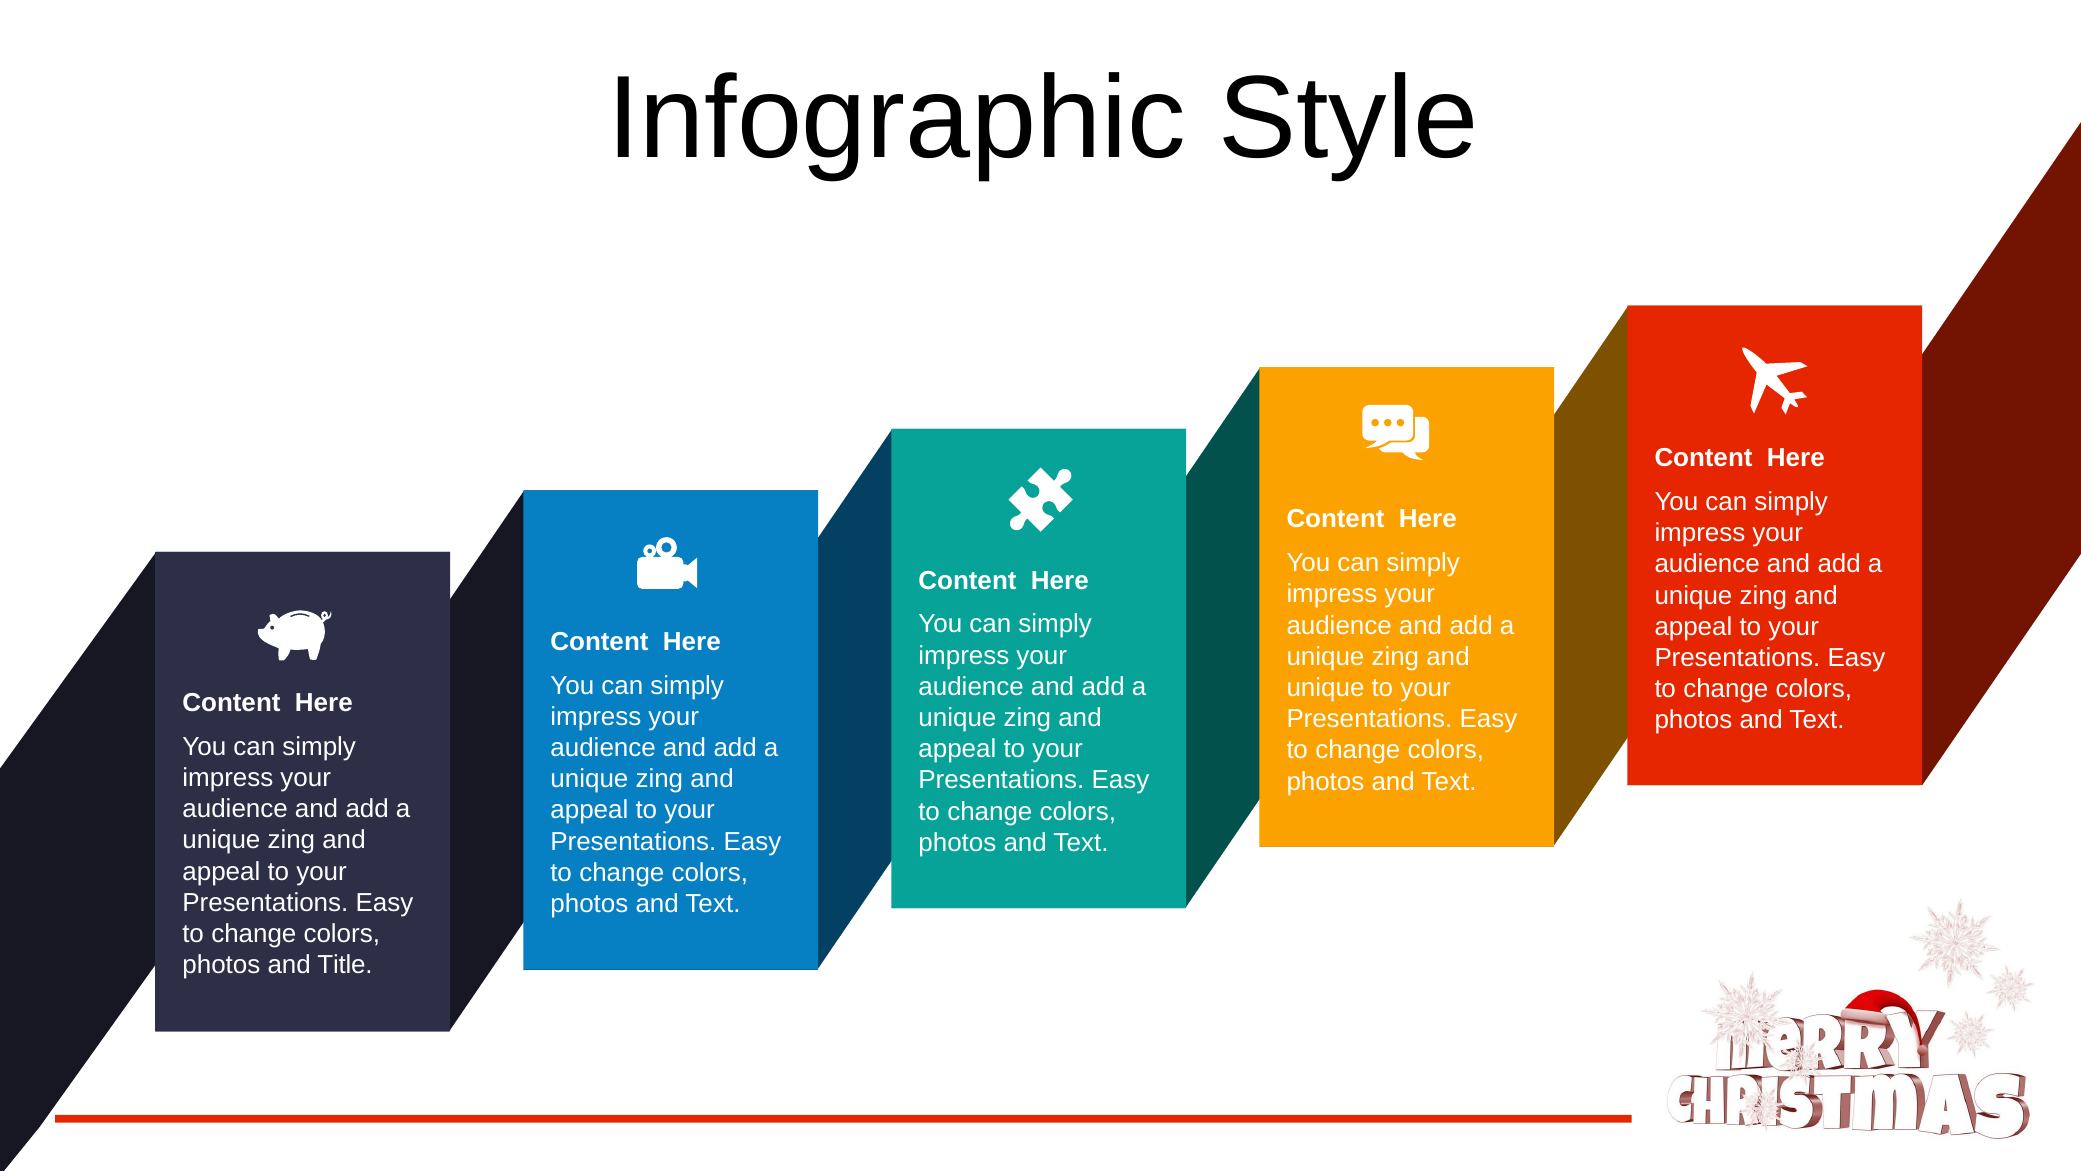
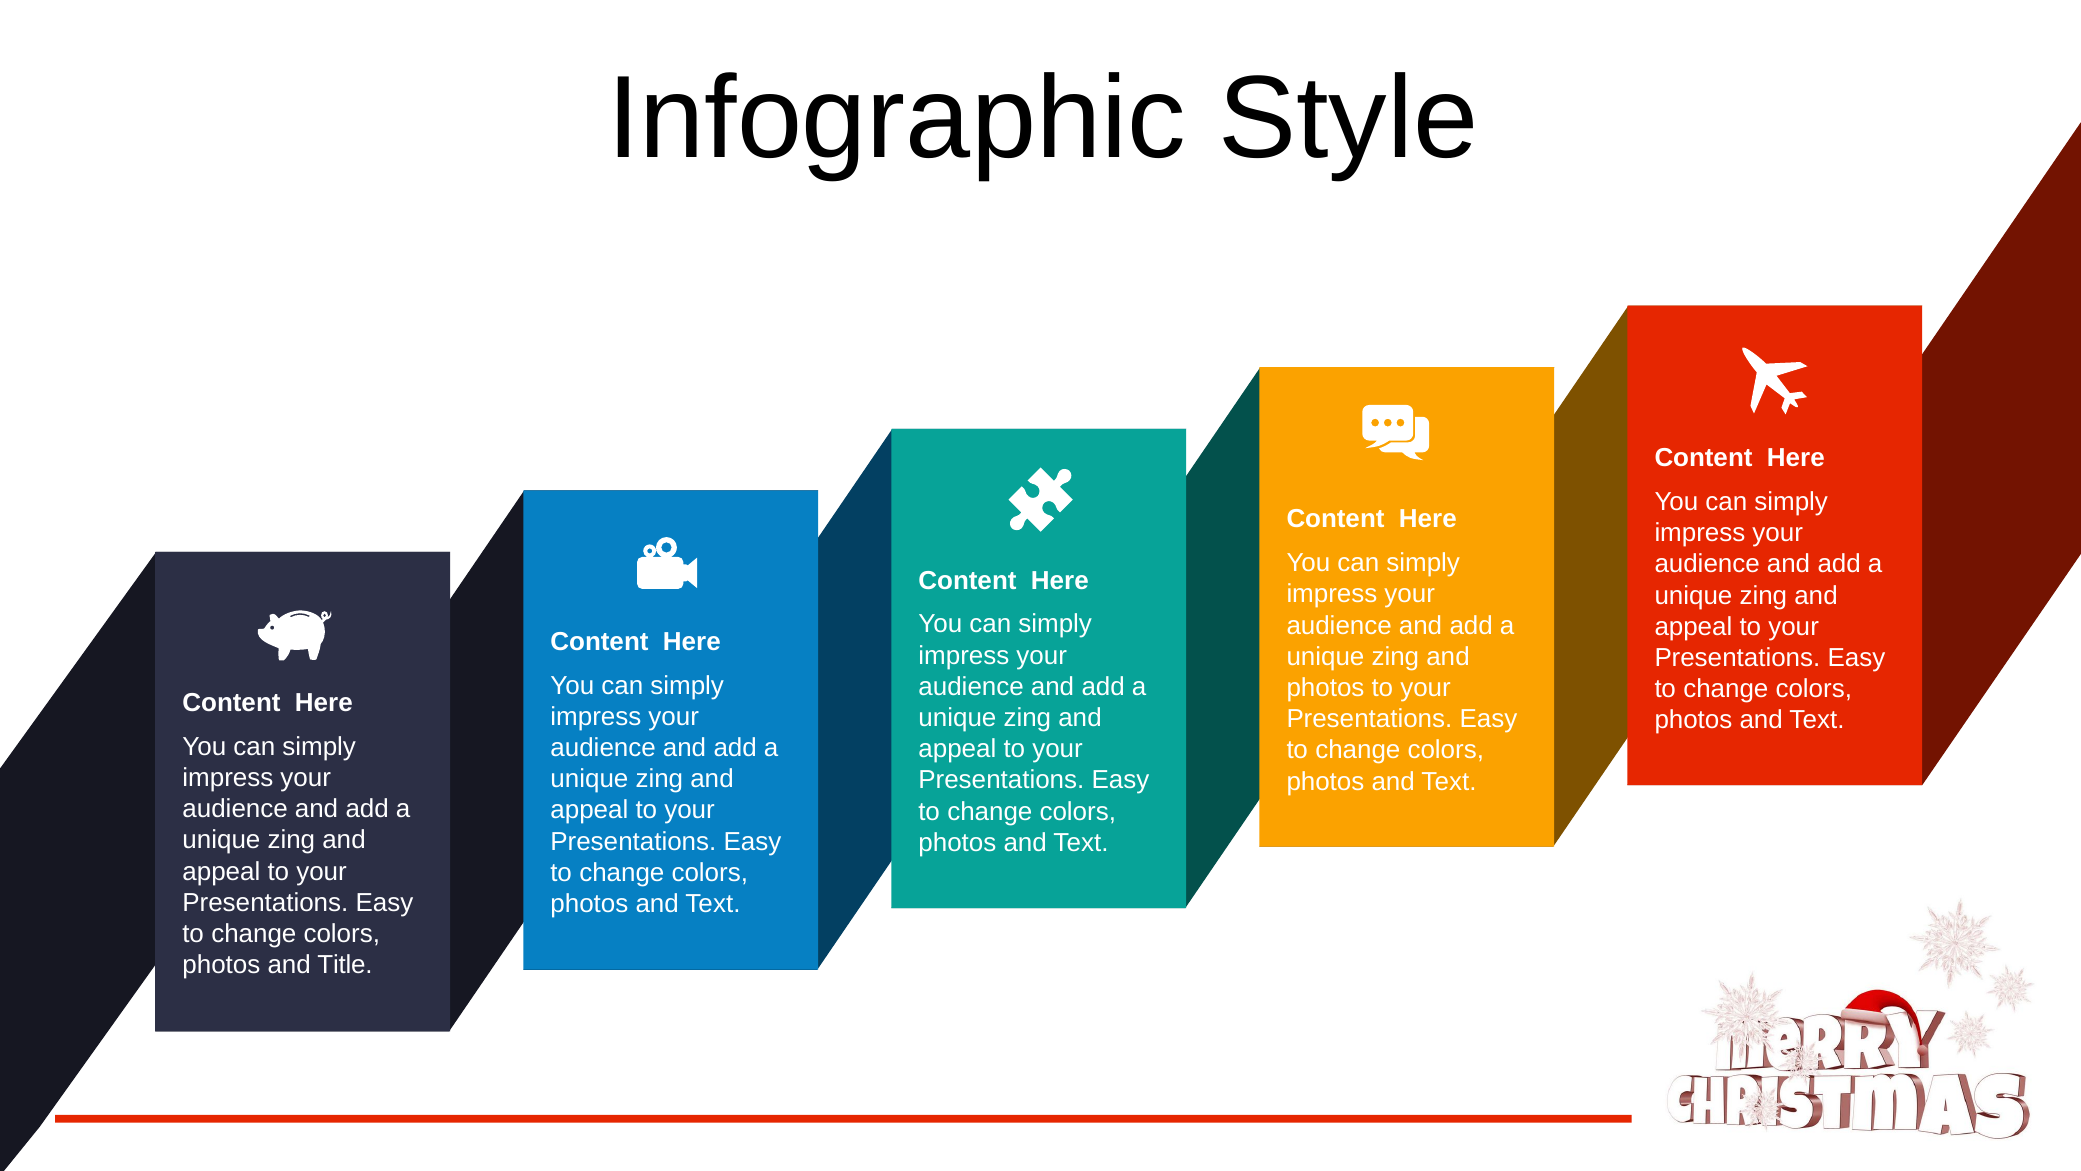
unique at (1325, 688): unique -> photos
